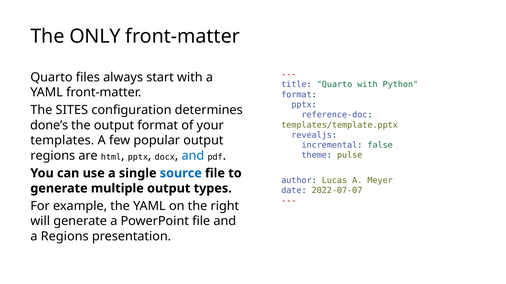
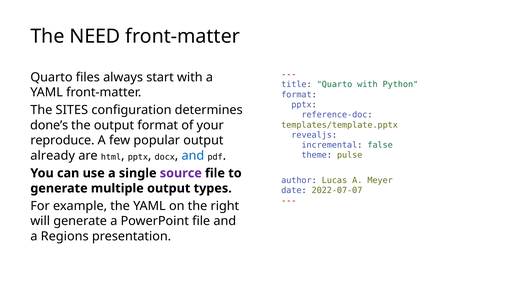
ONLY: ONLY -> NEED
templates: templates -> reproduce
regions at (53, 156): regions -> already
source colour: blue -> purple
